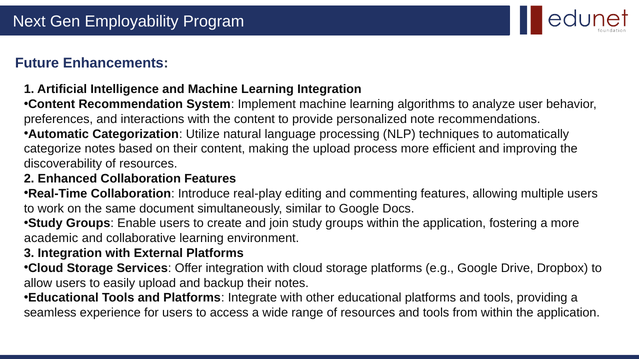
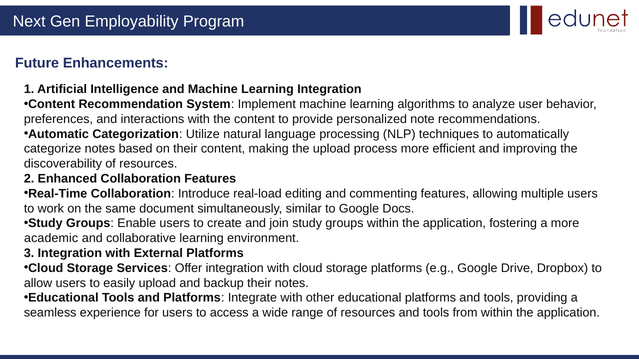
real-play: real-play -> real-load
